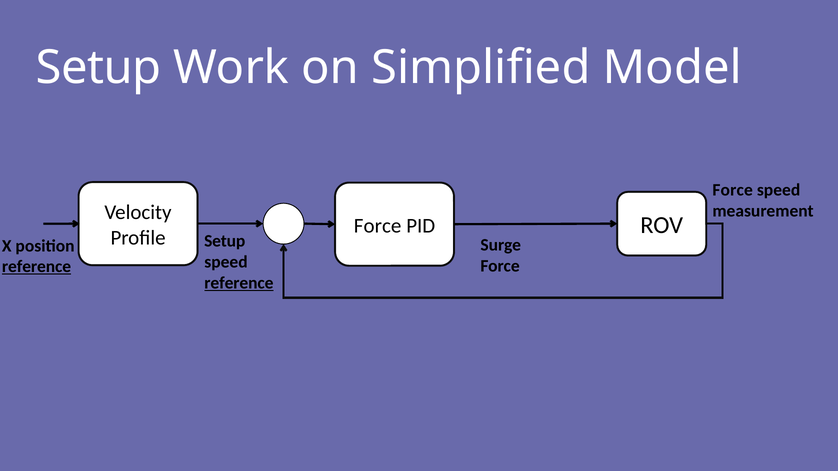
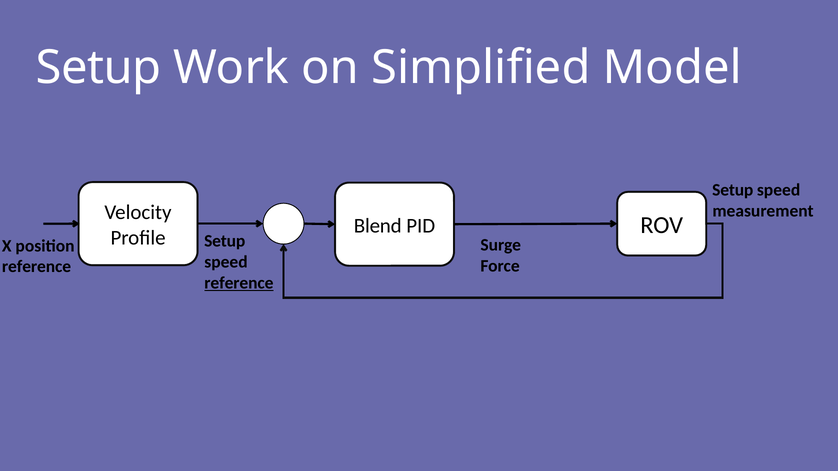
Force at (733, 190): Force -> Setup
Force at (378, 226): Force -> Blend
reference at (37, 267) underline: present -> none
